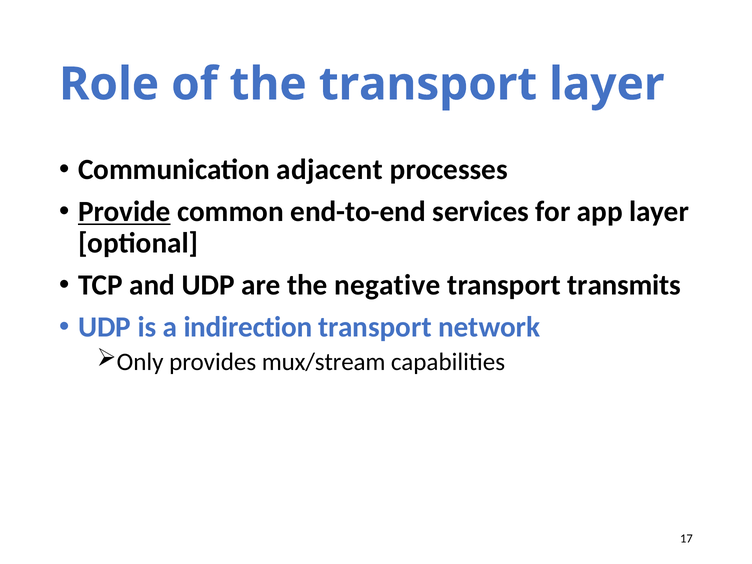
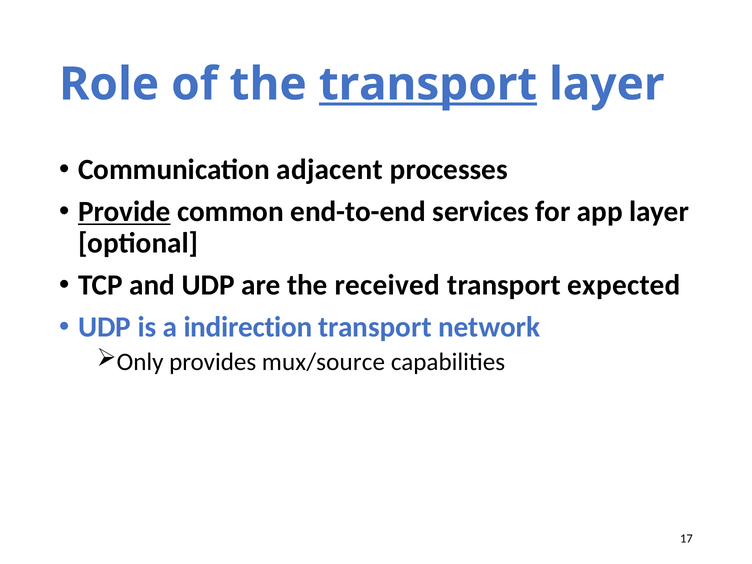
transport at (428, 84) underline: none -> present
negative: negative -> received
transmits: transmits -> expected
mux/stream: mux/stream -> mux/source
